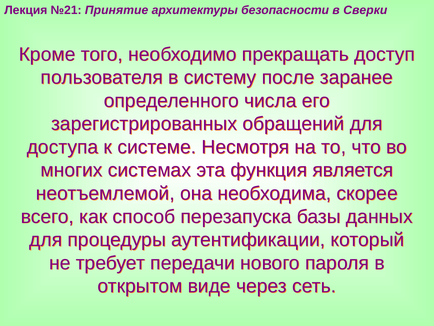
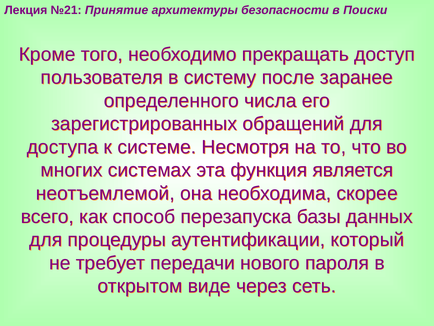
Сверки: Сверки -> Поиски
